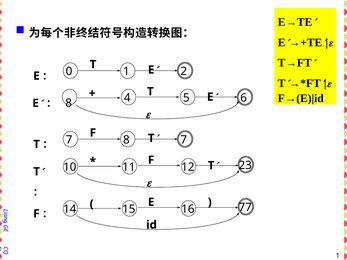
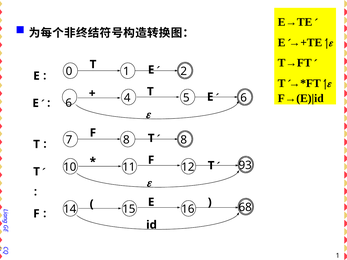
8 at (69, 103): 8 -> 6
8 7: 7 -> 8
23: 23 -> 93
77: 77 -> 68
